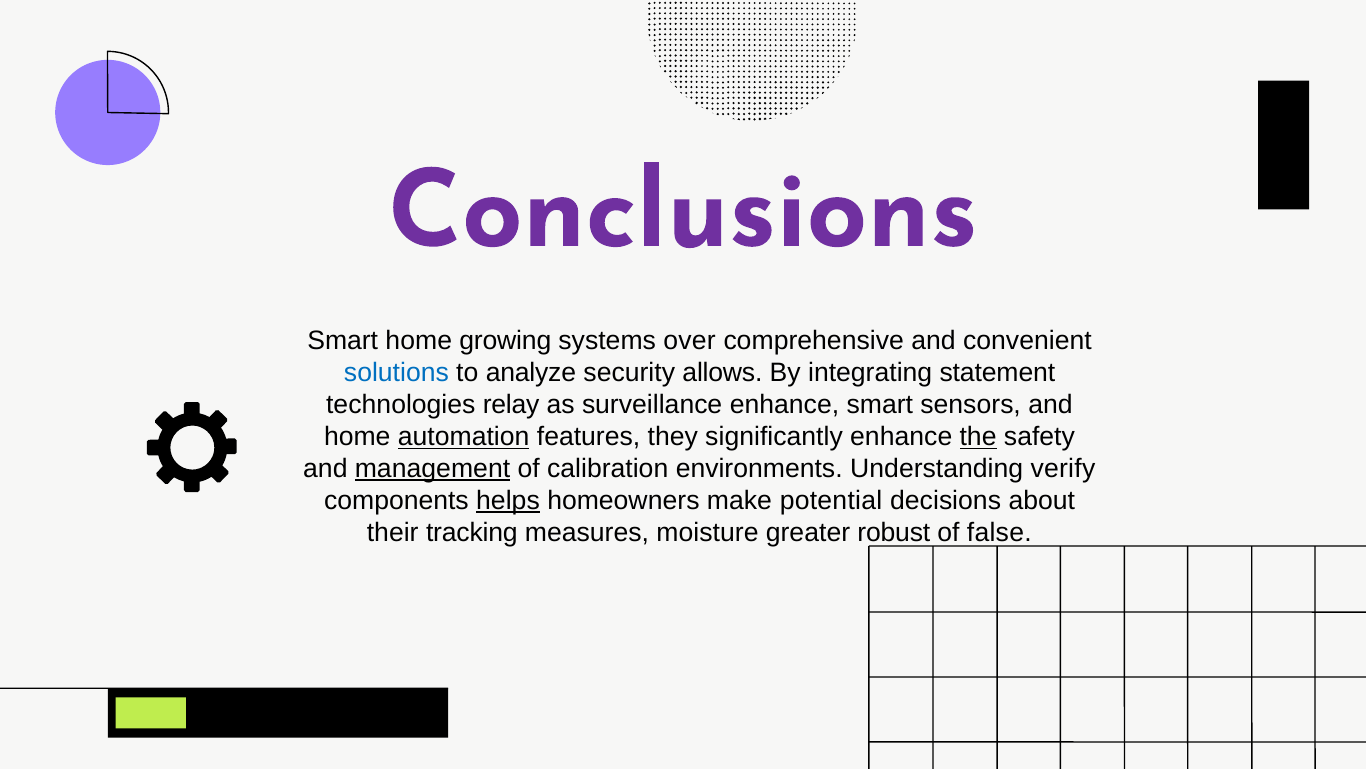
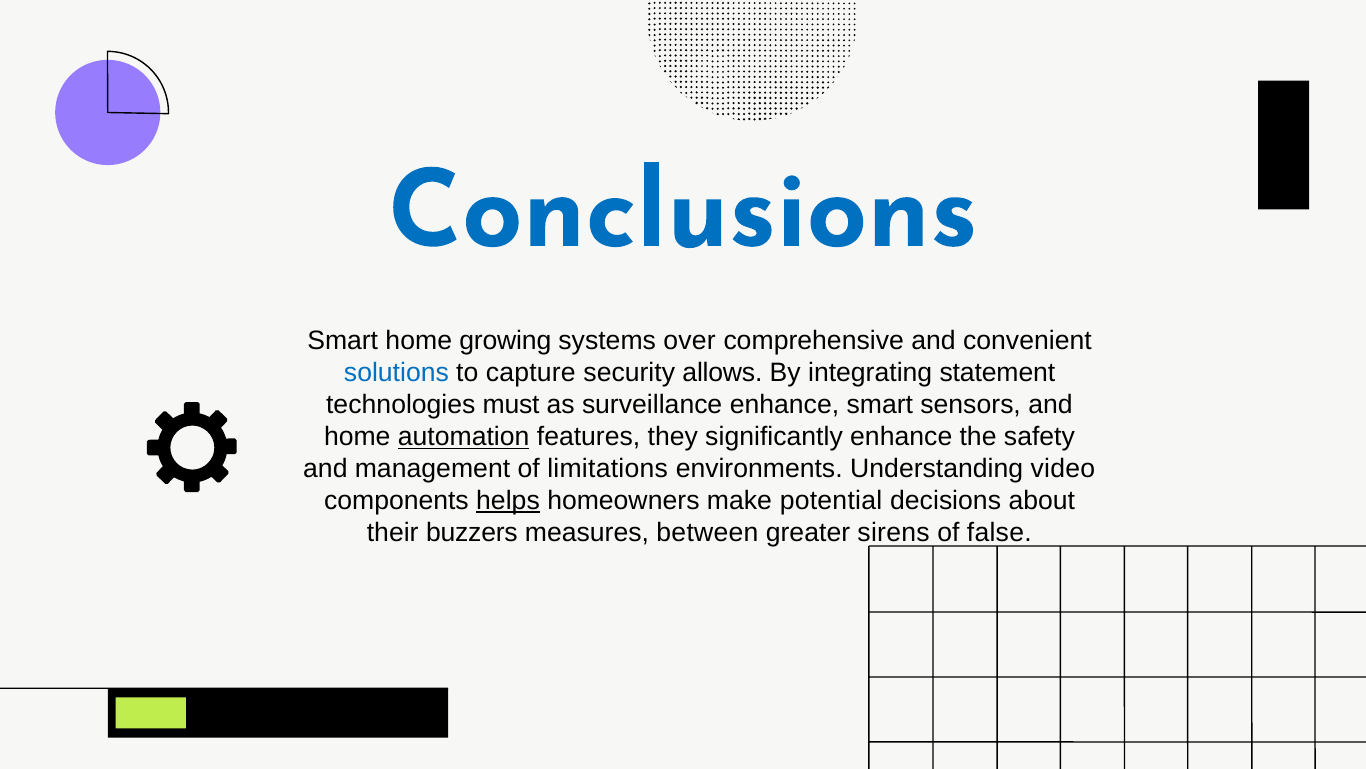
Conclusions colour: purple -> blue
analyze: analyze -> capture
relay: relay -> must
the underline: present -> none
management underline: present -> none
calibration: calibration -> limitations
verify: verify -> video
tracking: tracking -> buzzers
moisture: moisture -> between
robust: robust -> sirens
